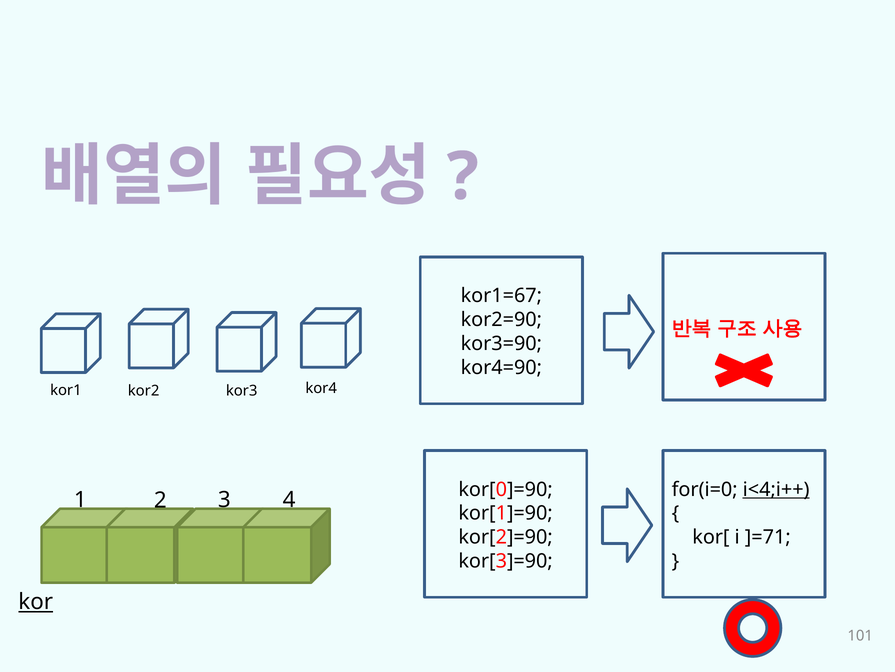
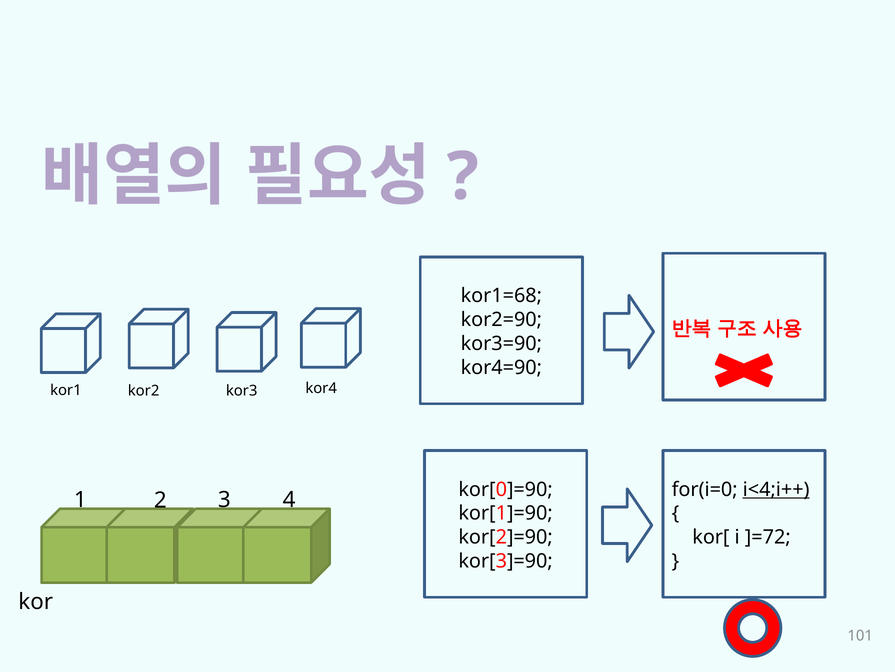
kor1=67: kor1=67 -> kor1=68
]=71: ]=71 -> ]=72
kor underline: present -> none
